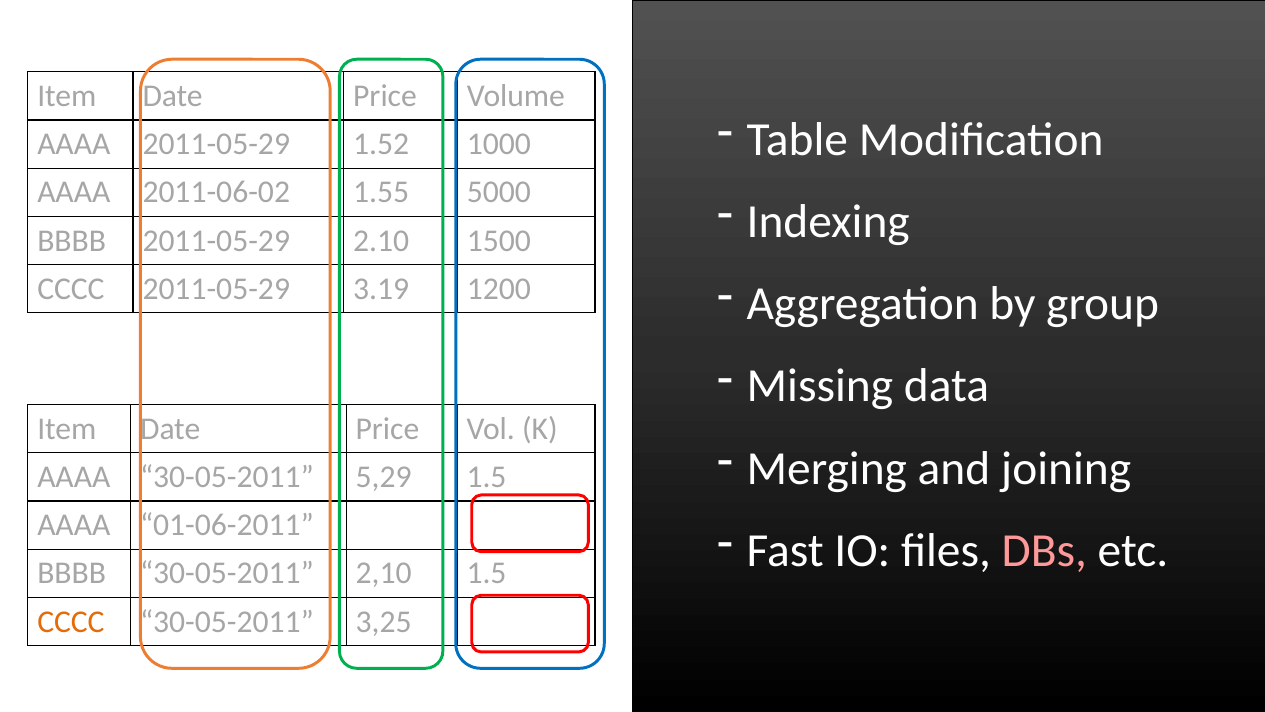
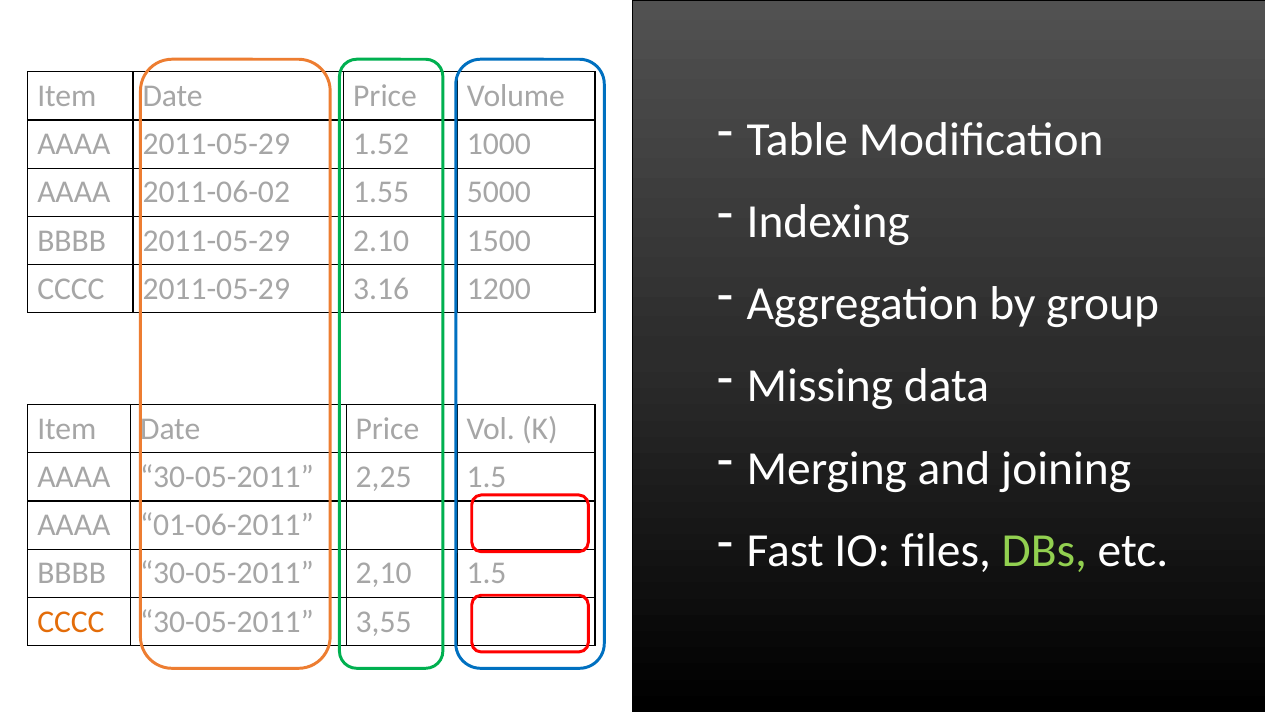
3.19: 3.19 -> 3.16
5,29: 5,29 -> 2,25
DBs colour: pink -> light green
3,25: 3,25 -> 3,55
